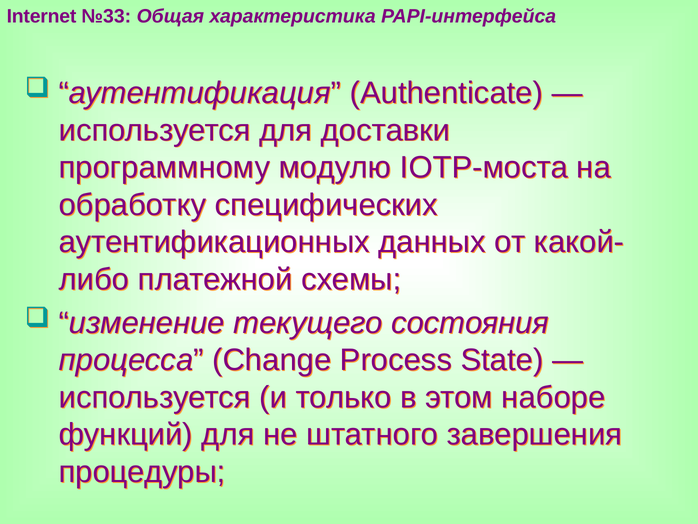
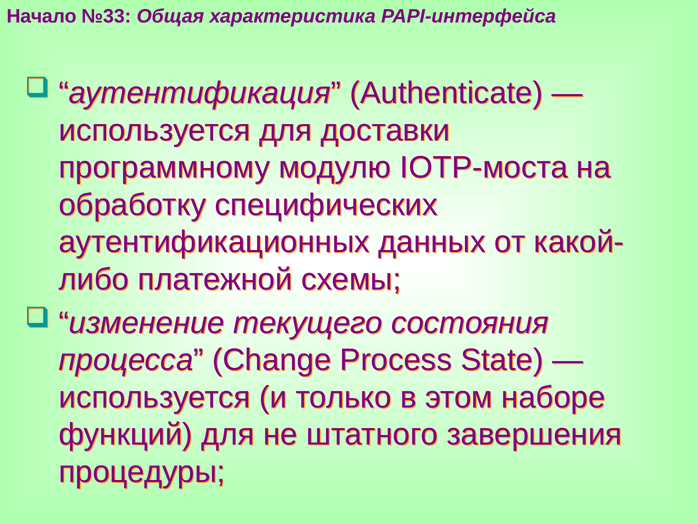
Internet: Internet -> Начало
